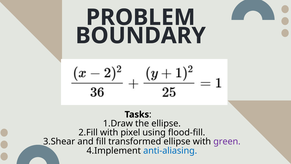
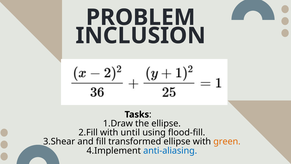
BOUNDARY: BOUNDARY -> INCLUSION
pixel: pixel -> until
green colour: purple -> orange
